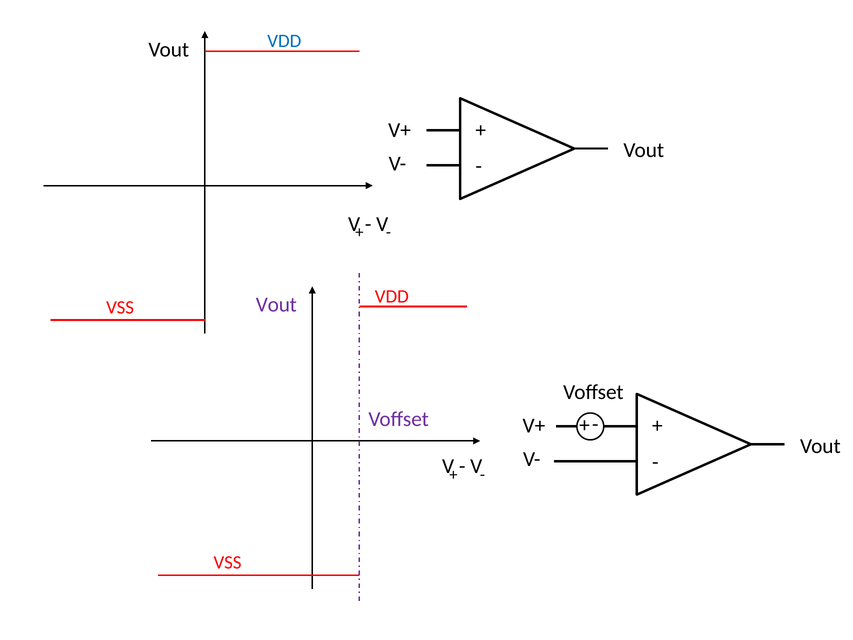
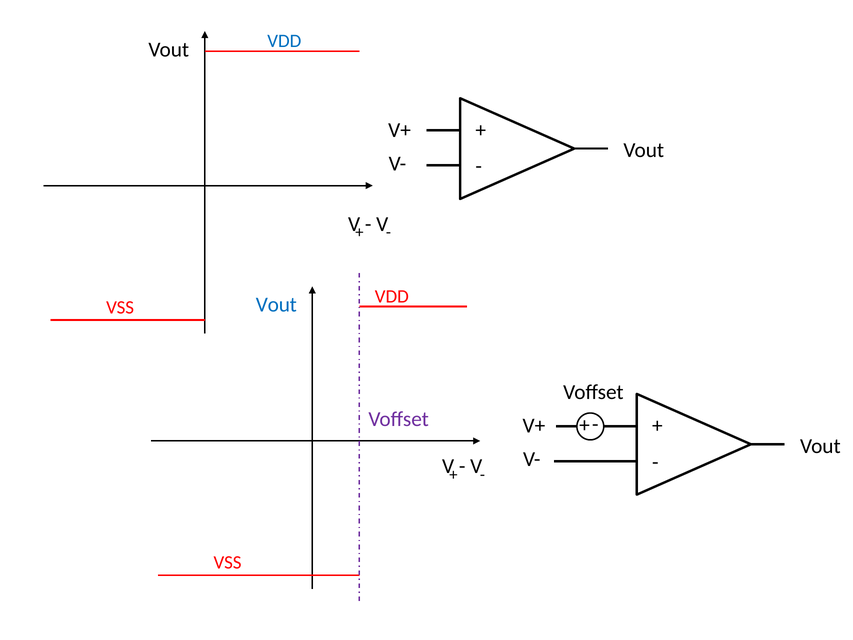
Vout at (276, 305) colour: purple -> blue
